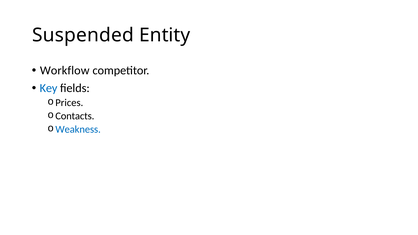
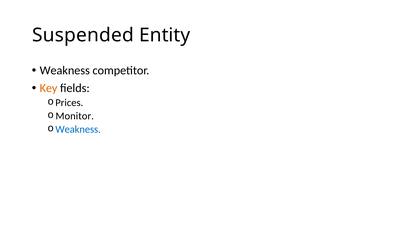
Workflow at (65, 71): Workflow -> Weakness
Key colour: blue -> orange
Contacts: Contacts -> Monitor
